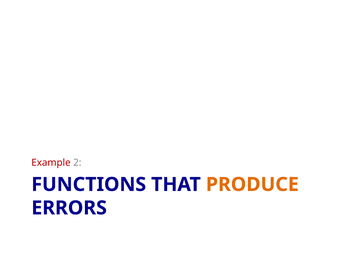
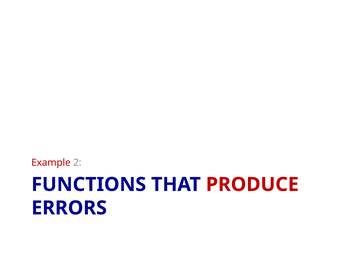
PRODUCE colour: orange -> red
